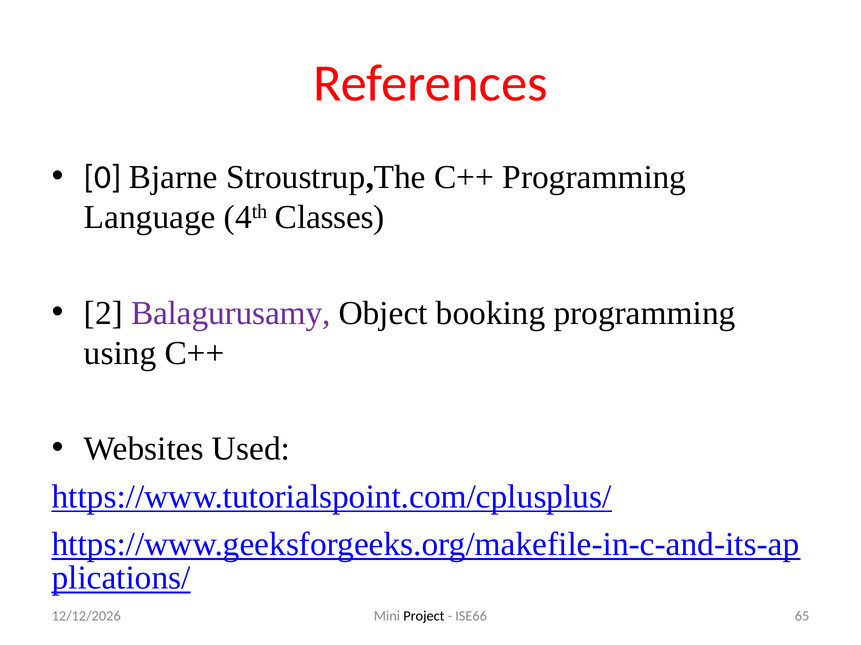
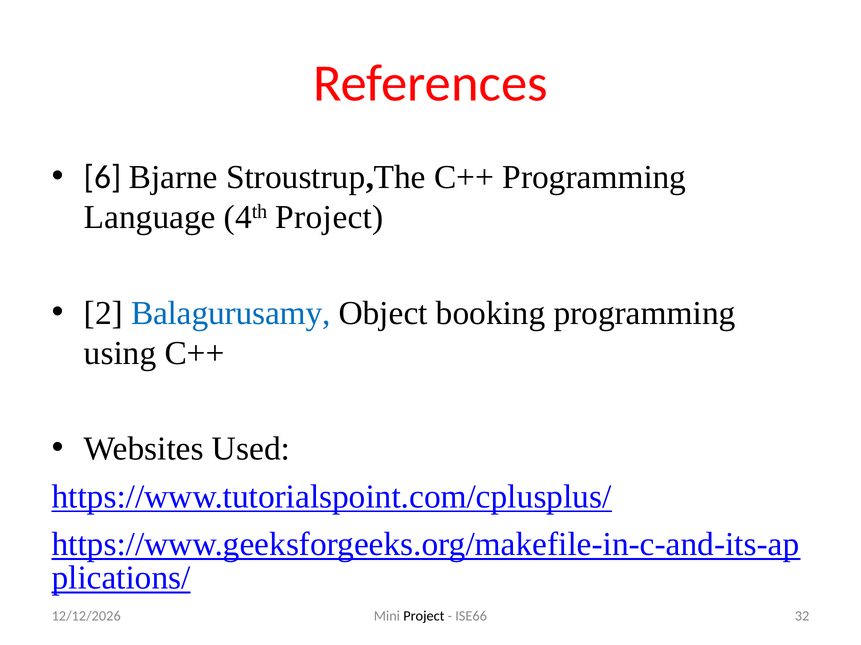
0: 0 -> 6
4th Classes: Classes -> Project
Balagurusamy colour: purple -> blue
65: 65 -> 32
